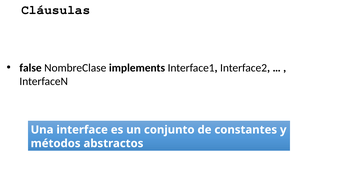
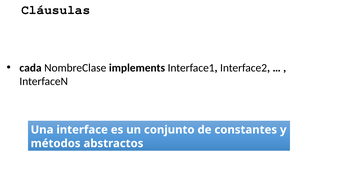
false: false -> cada
